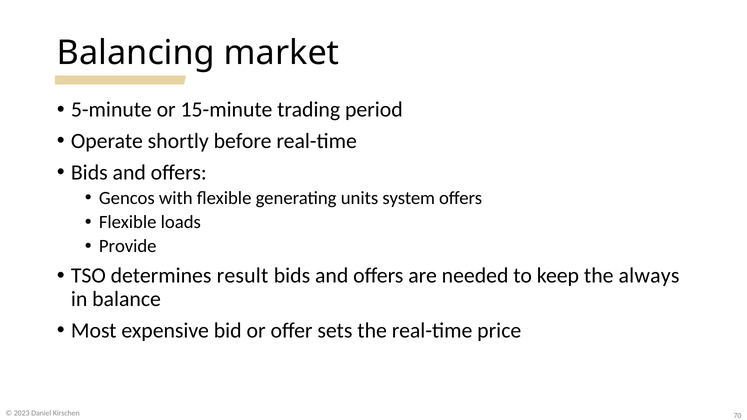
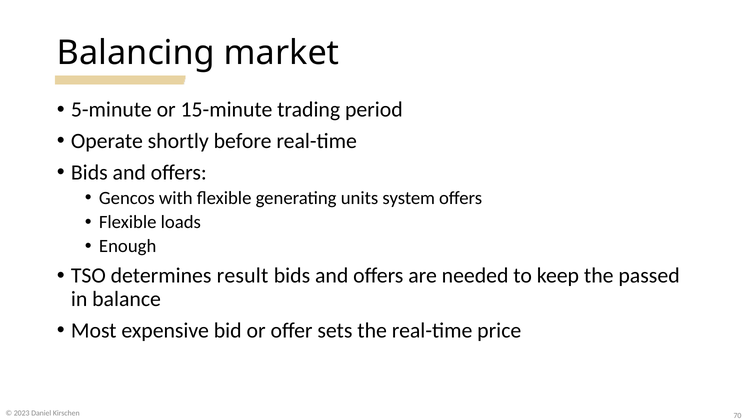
Provide: Provide -> Enough
always: always -> passed
